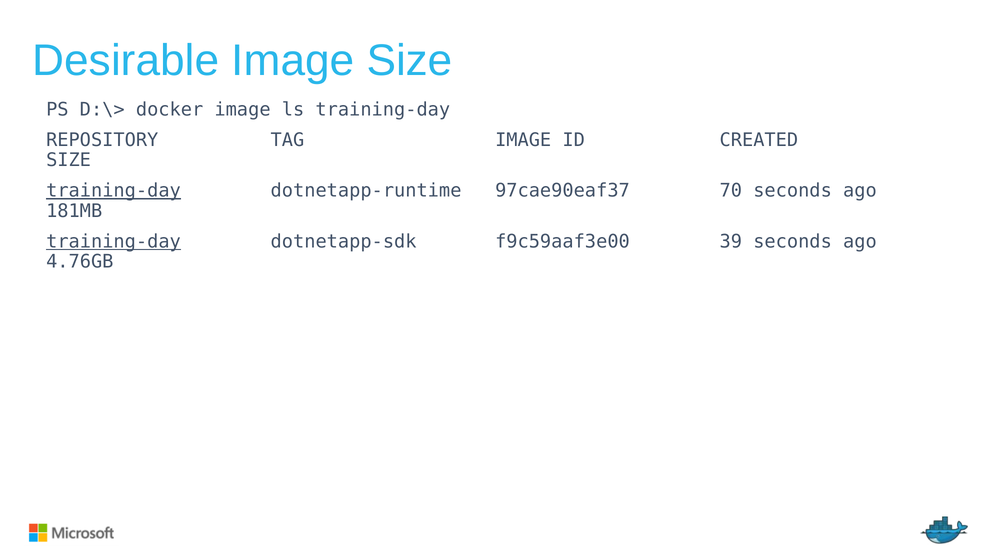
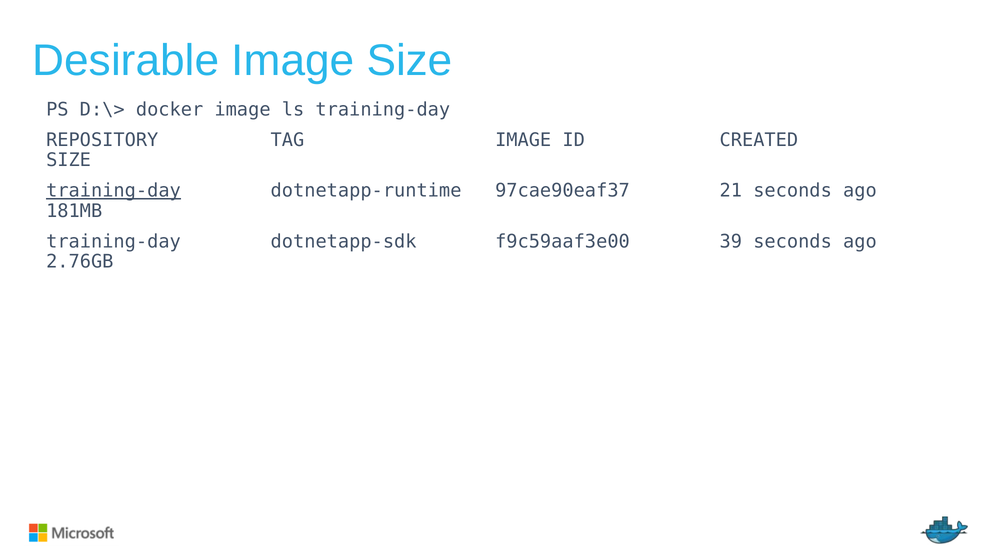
70: 70 -> 21
training-day at (113, 241) underline: present -> none
4.76GB: 4.76GB -> 2.76GB
